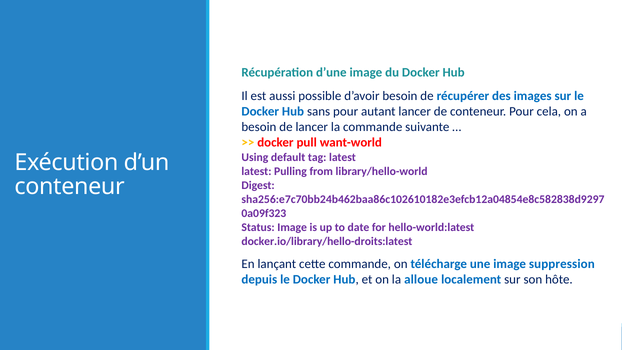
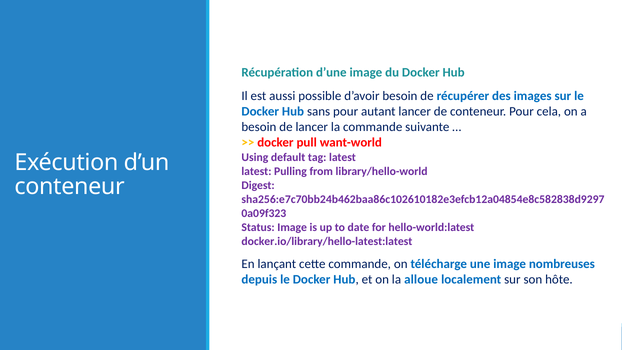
docker.io/library/hello-droits:latest: docker.io/library/hello-droits:latest -> docker.io/library/hello-latest:latest
suppression: suppression -> nombreuses
